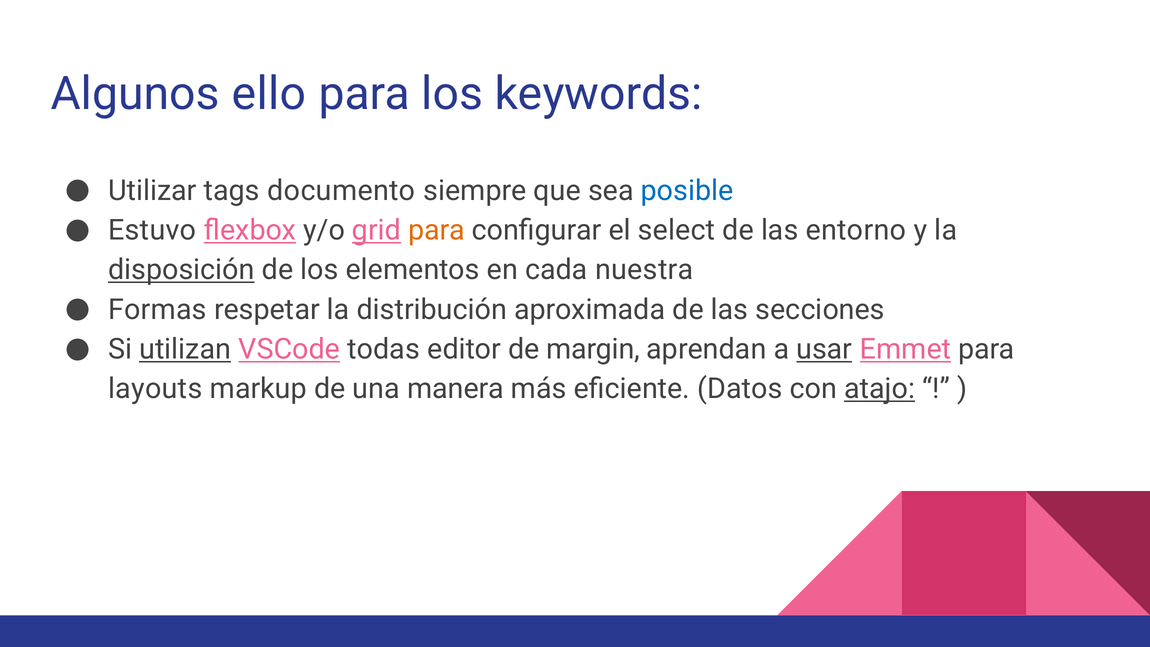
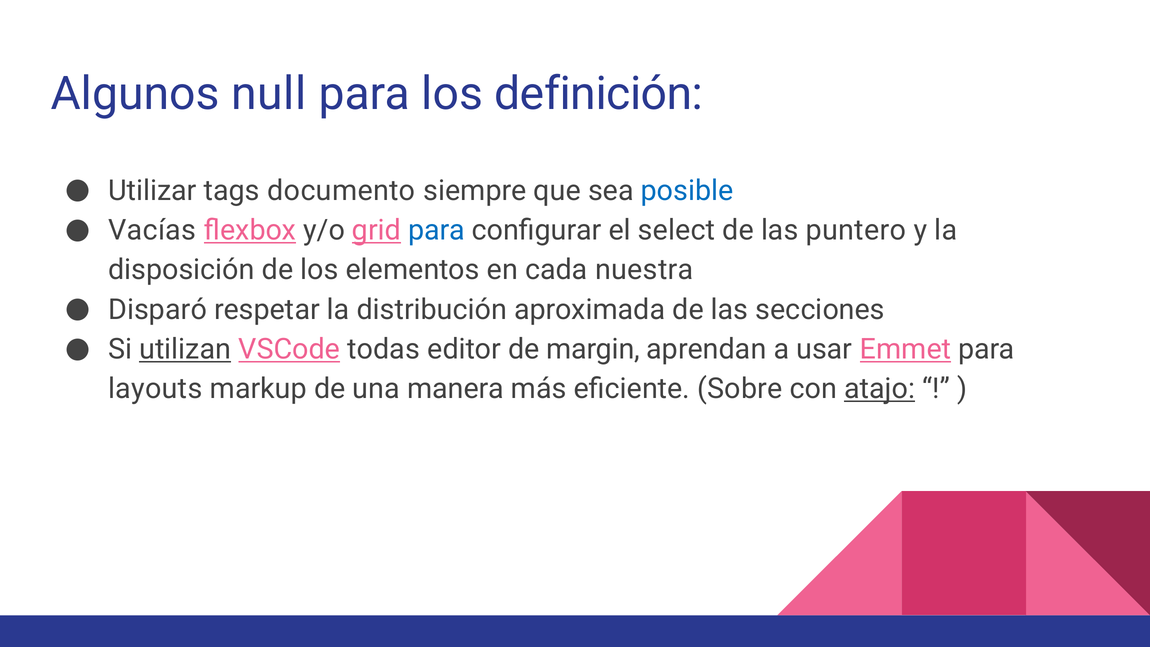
ello: ello -> null
keywords: keywords -> definición
Estuvo: Estuvo -> Vacías
para at (436, 230) colour: orange -> blue
entorno: entorno -> puntero
disposición underline: present -> none
Formas: Formas -> Disparó
usar underline: present -> none
Datos: Datos -> Sobre
